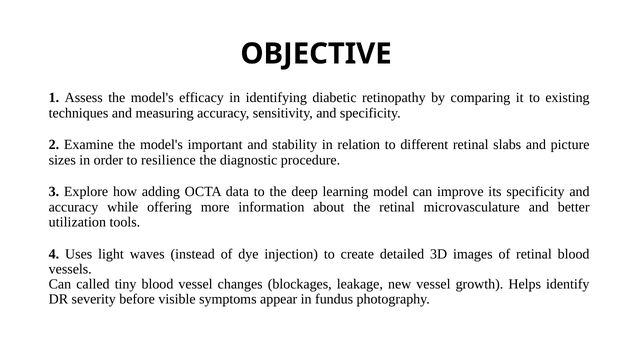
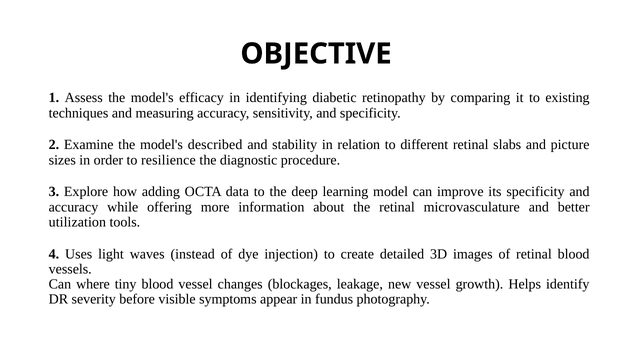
important: important -> described
called: called -> where
